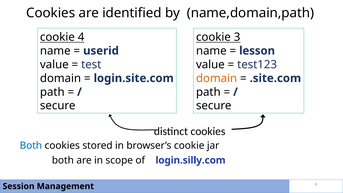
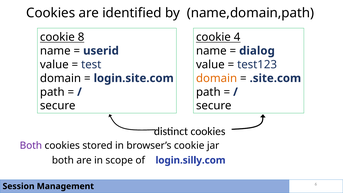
4: 4 -> 8
3: 3 -> 4
lesson: lesson -> dialog
Both at (31, 146) colour: blue -> purple
